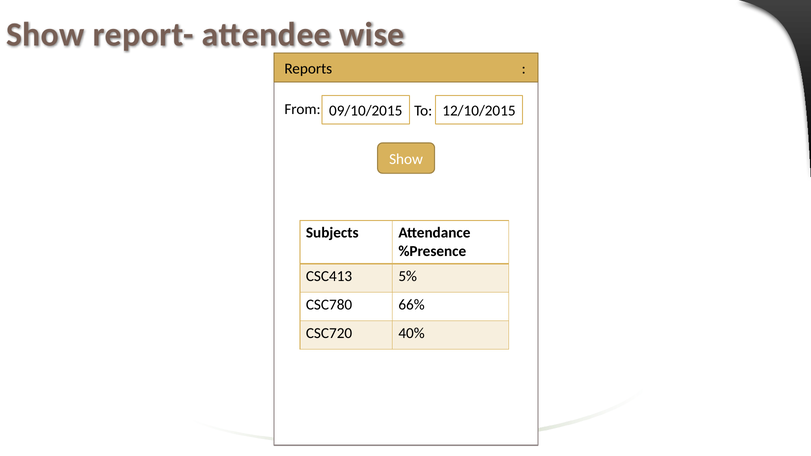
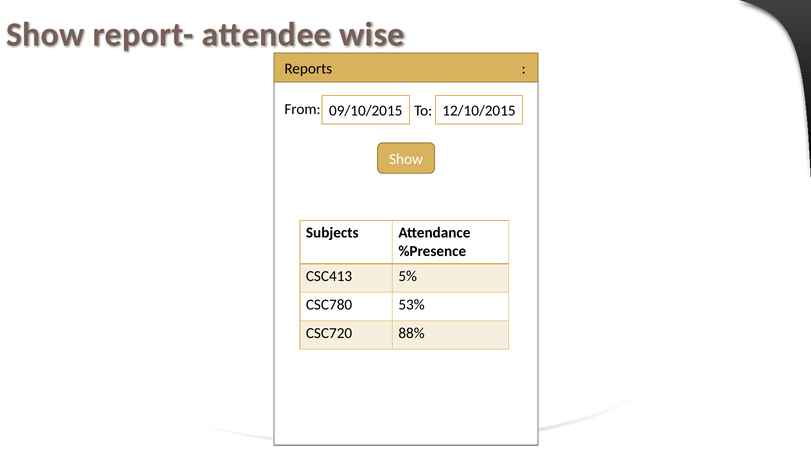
66%: 66% -> 53%
40%: 40% -> 88%
